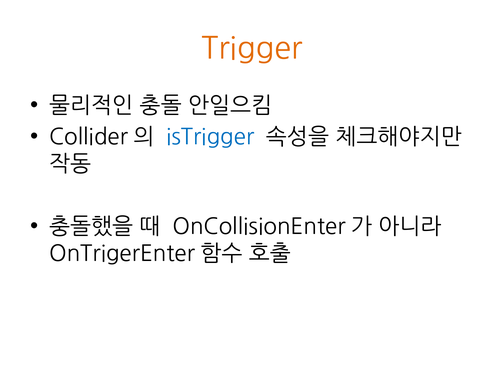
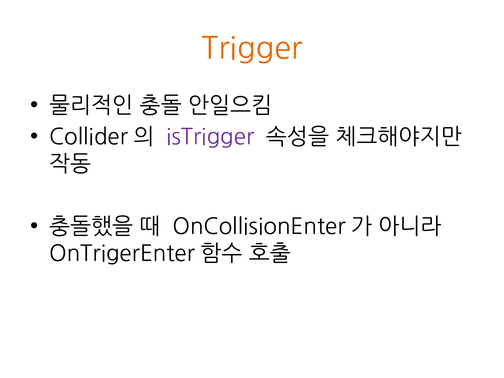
isTrigger colour: blue -> purple
